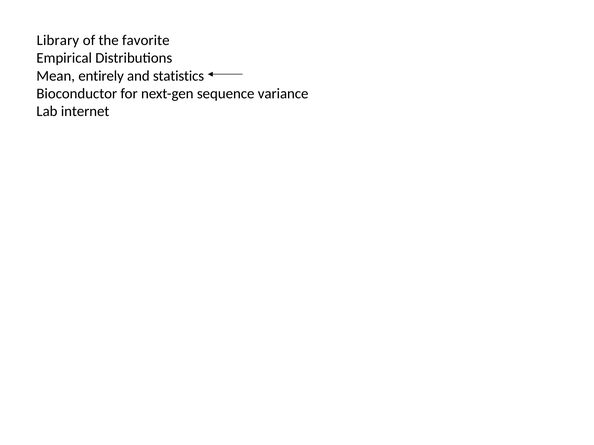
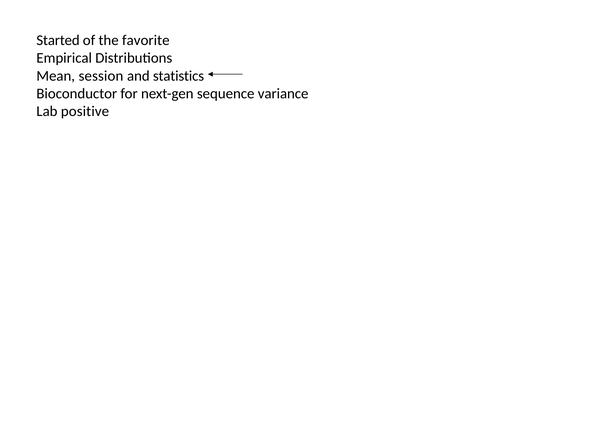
Library: Library -> Started
entirely: entirely -> session
internet: internet -> positive
